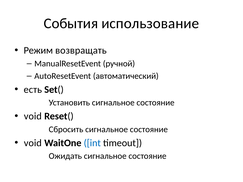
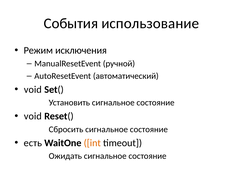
возвращать: возвращать -> исключения
есть at (33, 90): есть -> void
void at (33, 143): void -> есть
int colour: blue -> orange
